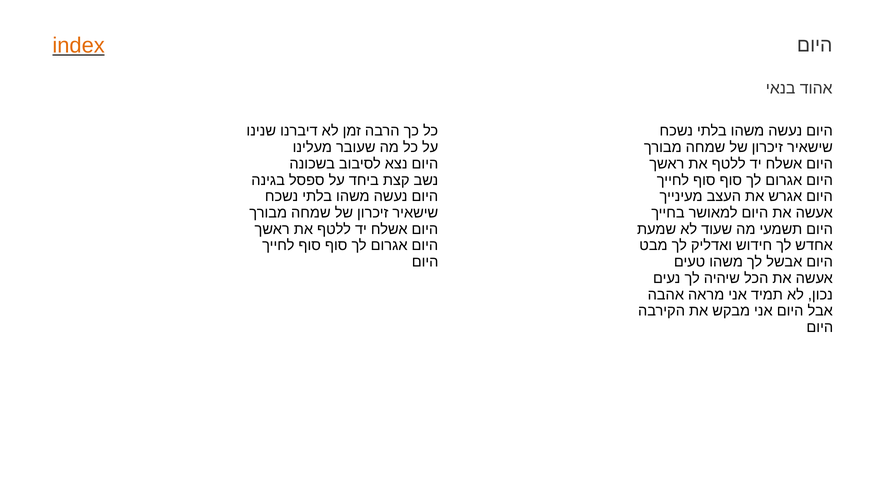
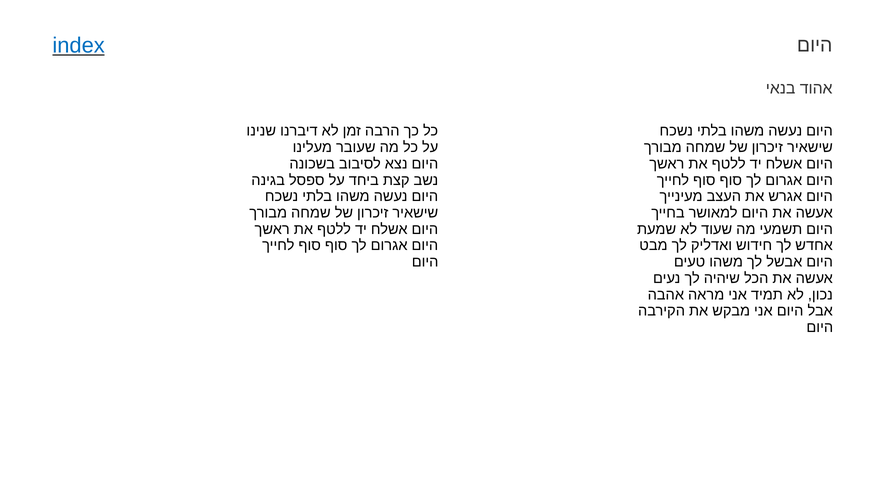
index colour: orange -> blue
